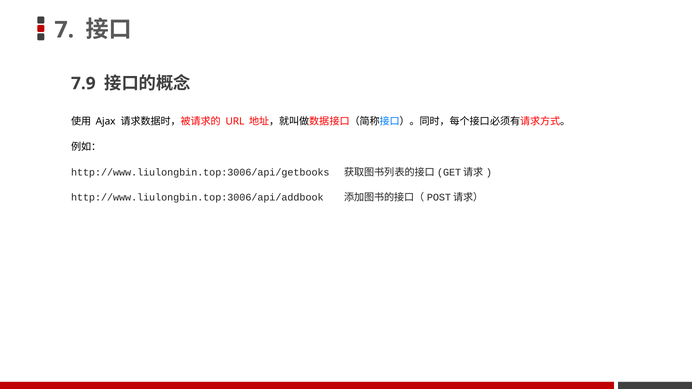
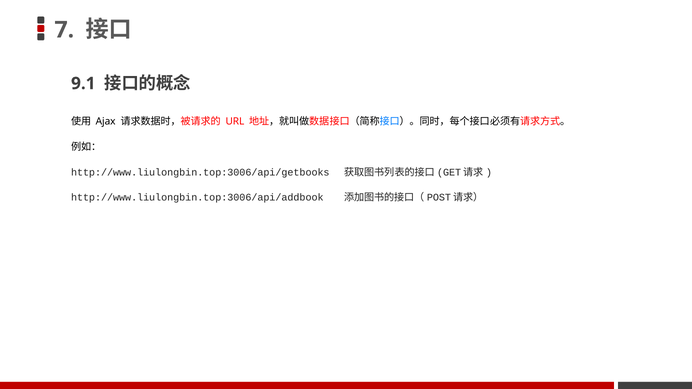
7.9: 7.9 -> 9.1
